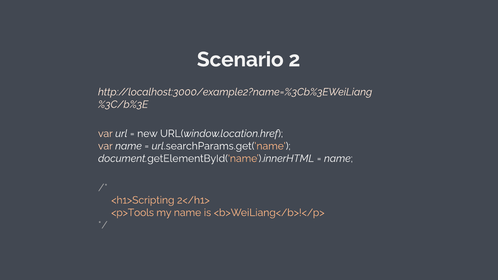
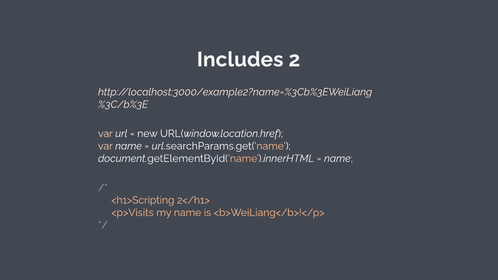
Scenario: Scenario -> Includes
<p>Tools: <p>Tools -> <p>Visits
